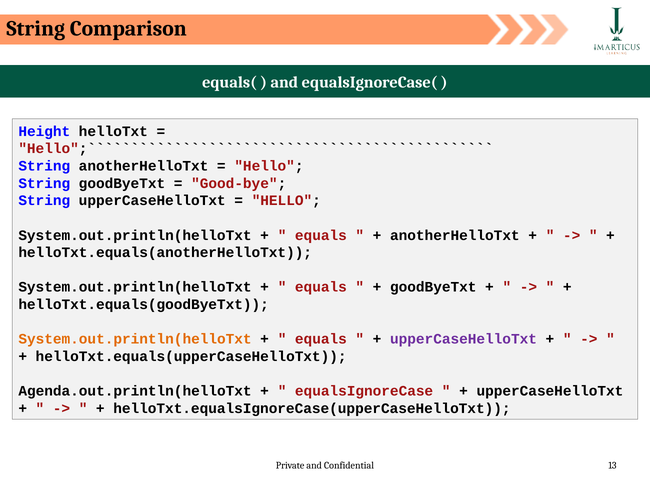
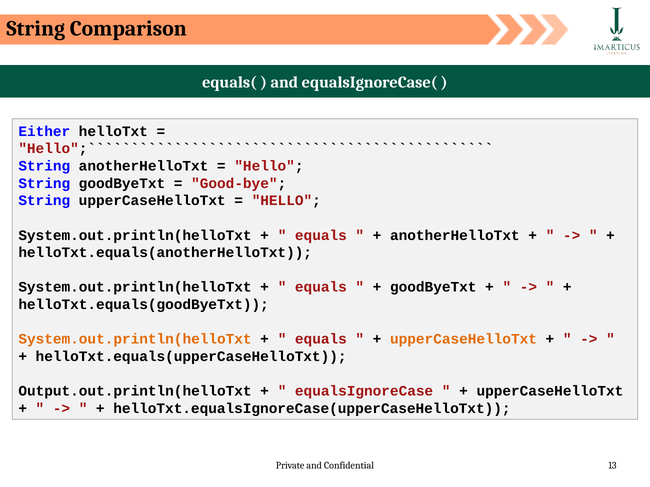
Height: Height -> Either
upperCaseHelloTxt at (464, 339) colour: purple -> orange
Agenda.out.println(helloTxt: Agenda.out.println(helloTxt -> Output.out.println(helloTxt
